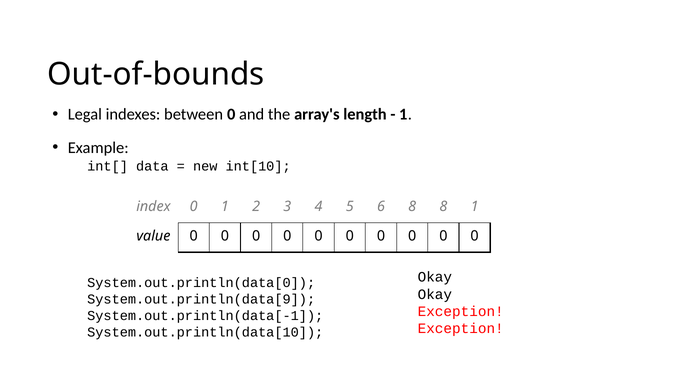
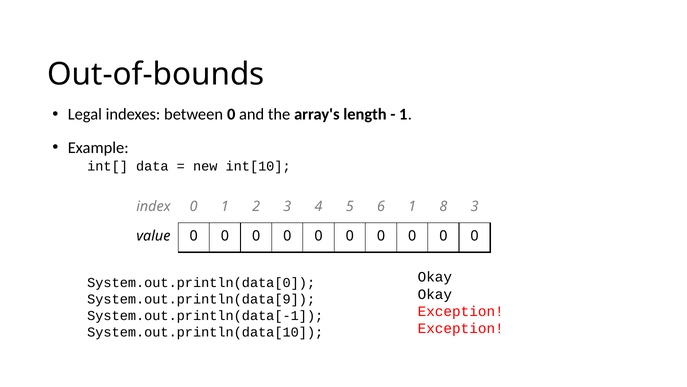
6 8: 8 -> 1
8 1: 1 -> 3
